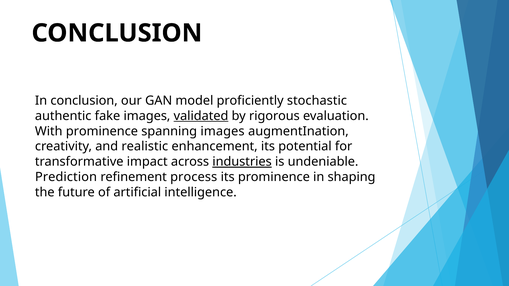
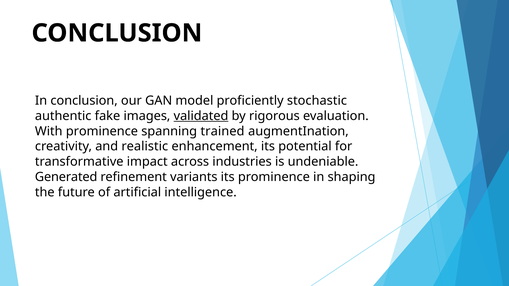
spanning images: images -> trained
industries underline: present -> none
Prediction: Prediction -> Generated
process: process -> variants
